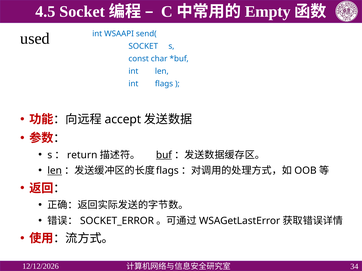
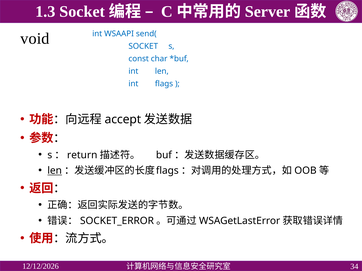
4.5: 4.5 -> 1.3
Empty: Empty -> Server
used: used -> void
buf underline: present -> none
